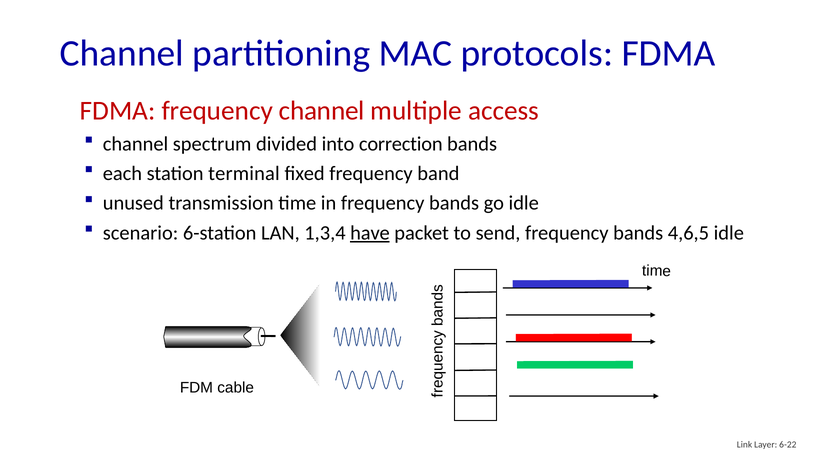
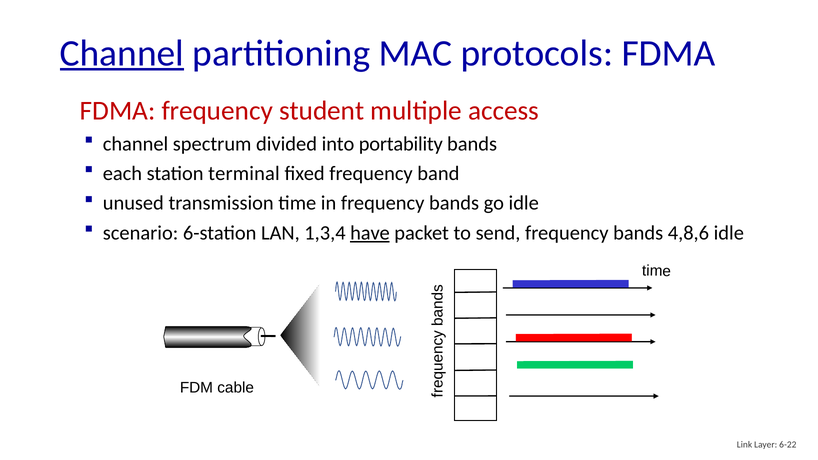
Channel at (122, 53) underline: none -> present
frequency channel: channel -> student
correction: correction -> portability
4,6,5: 4,6,5 -> 4,8,6
